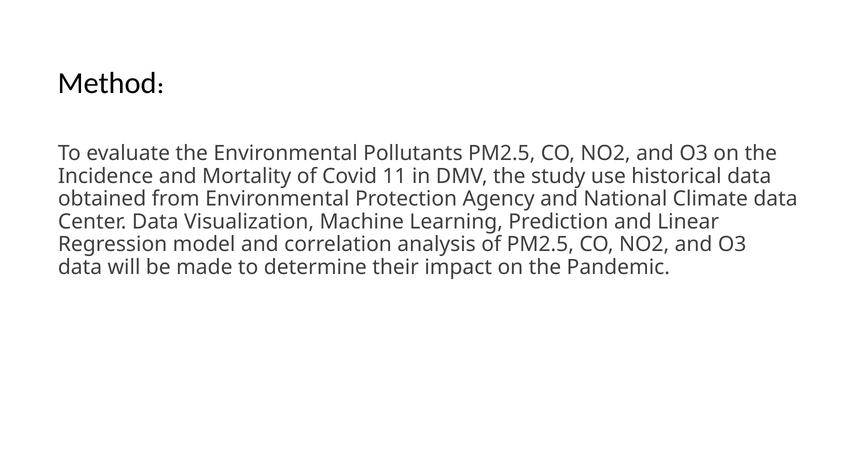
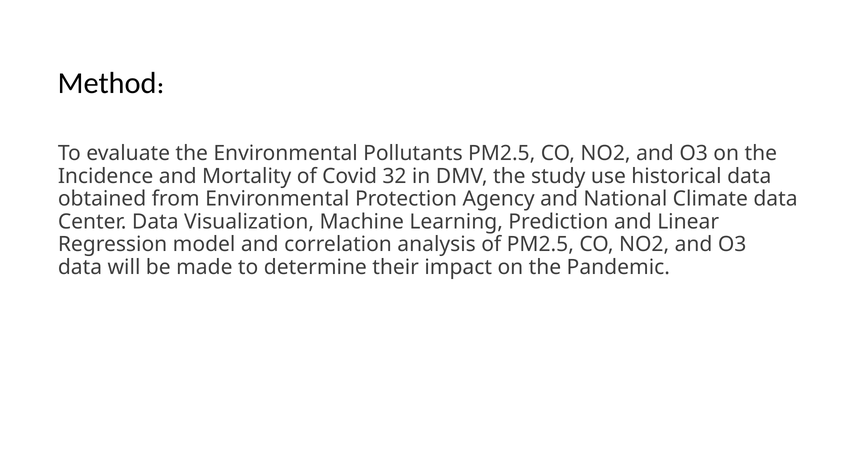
11: 11 -> 32
